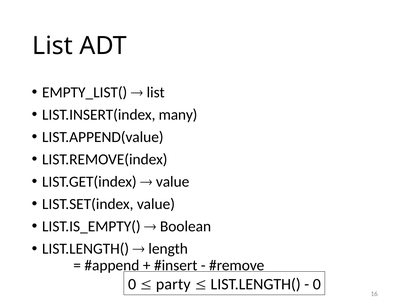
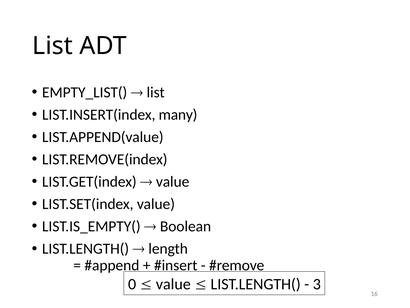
party at (173, 284): party -> value
0 at (317, 284): 0 -> 3
